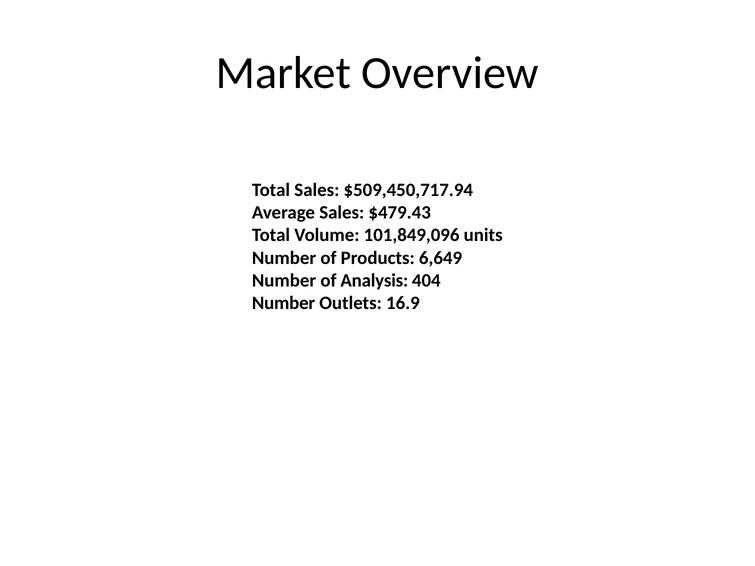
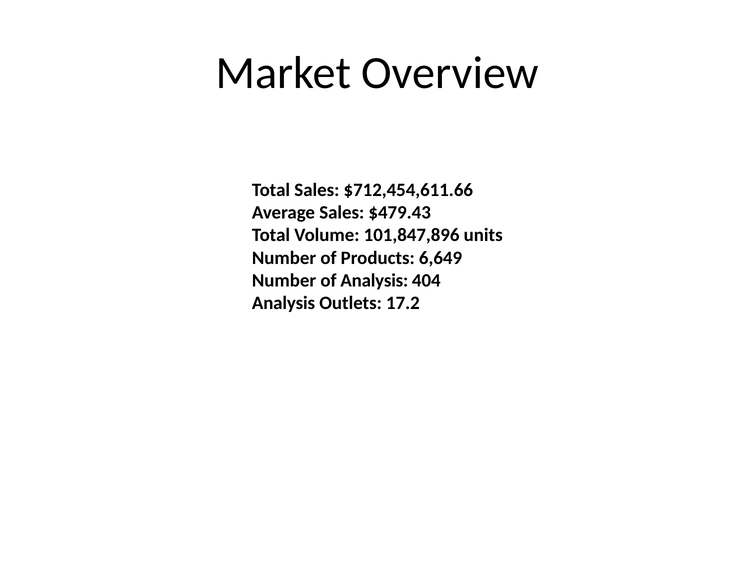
$509,450,717.94: $509,450,717.94 -> $712,454,611.66
101,849,096: 101,849,096 -> 101,847,896
Number at (284, 303): Number -> Analysis
16.9: 16.9 -> 17.2
